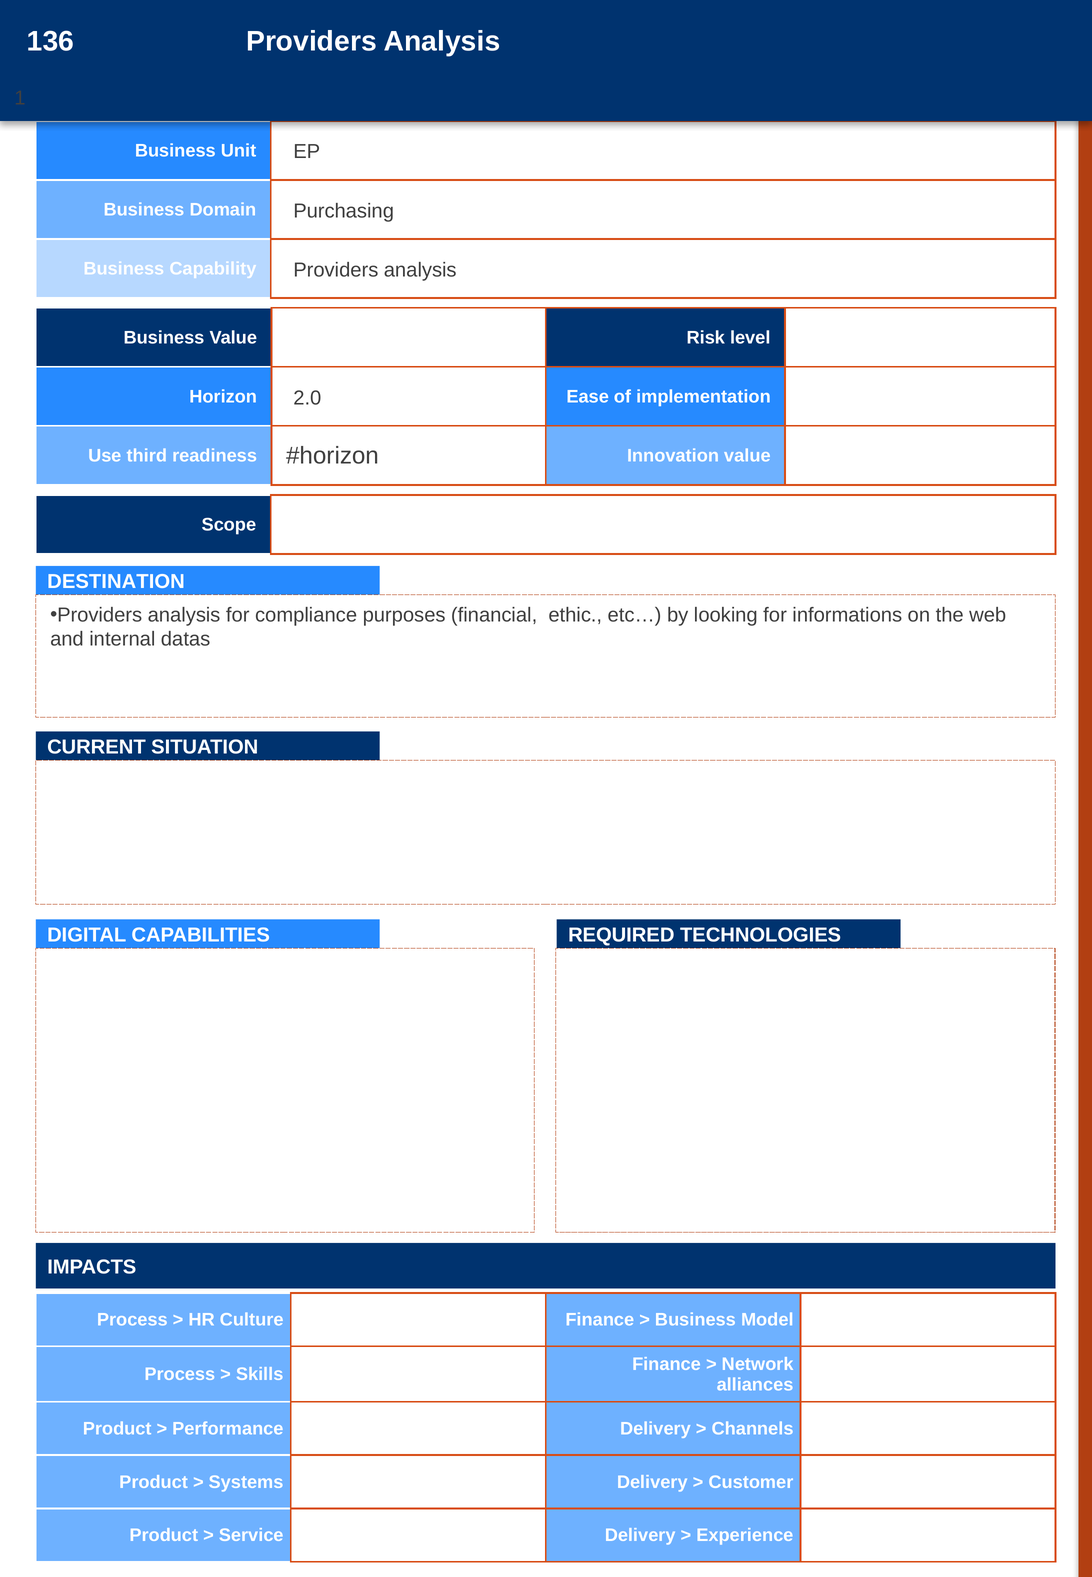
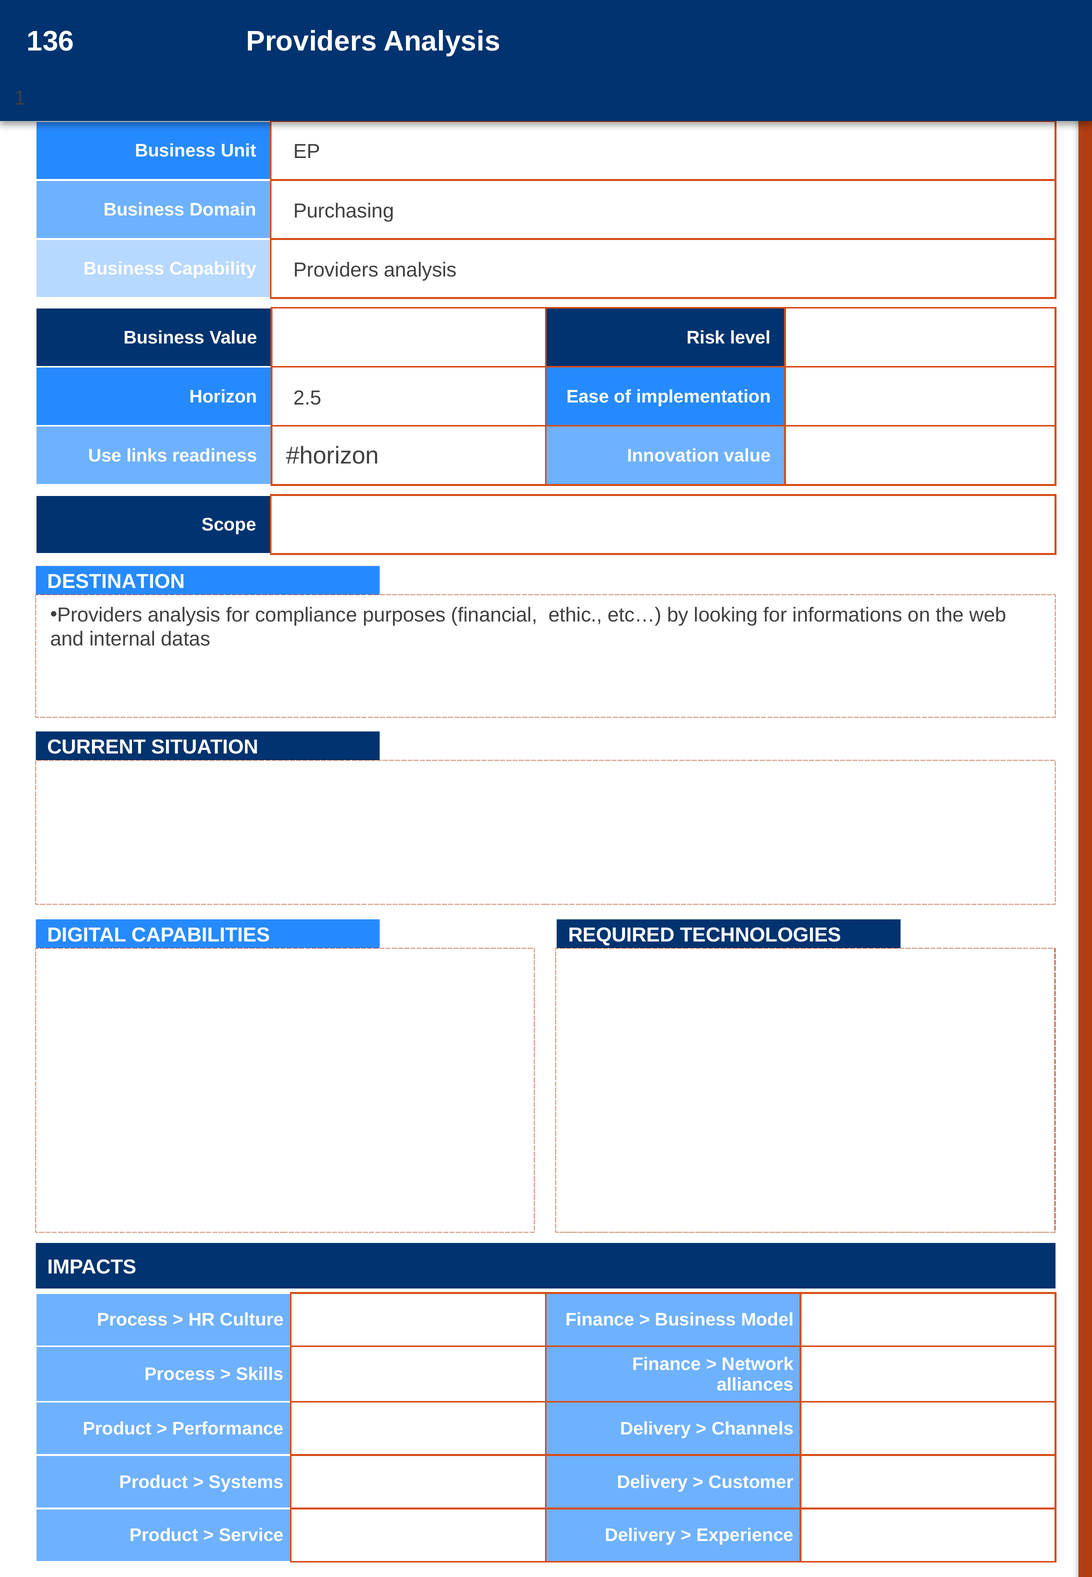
2.0: 2.0 -> 2.5
third: third -> links
